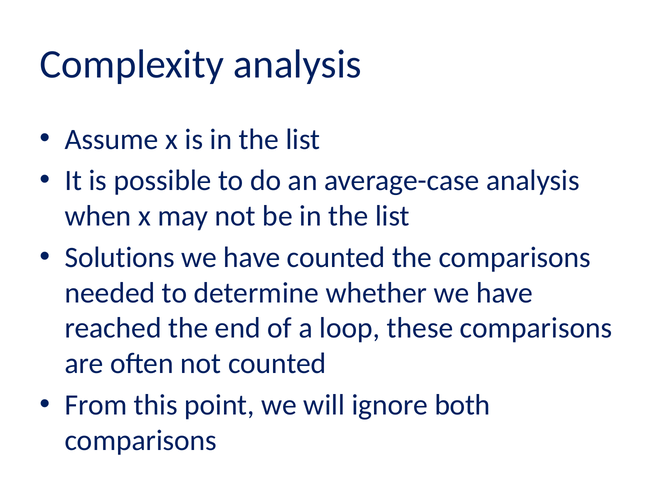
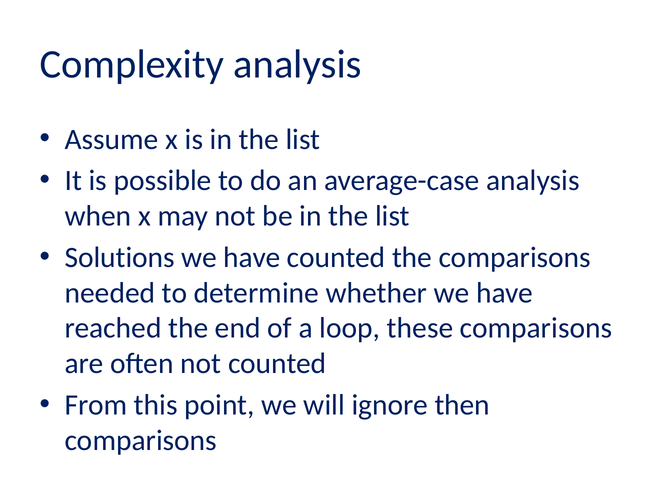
both: both -> then
